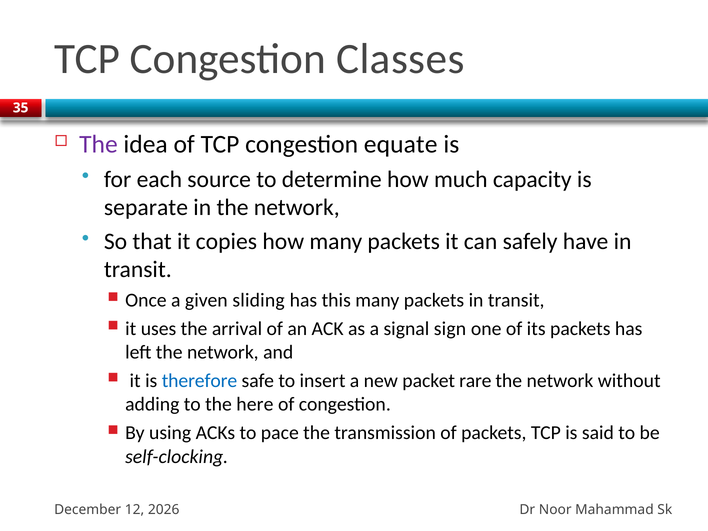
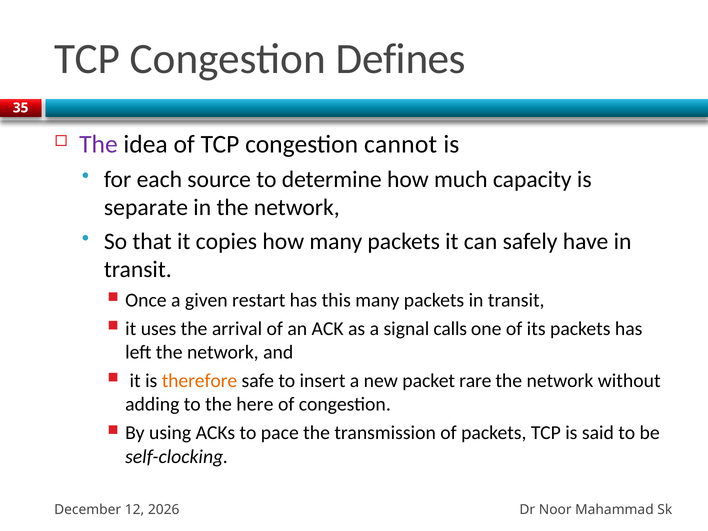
Classes: Classes -> Defines
equate: equate -> cannot
sliding: sliding -> restart
sign: sign -> calls
therefore colour: blue -> orange
